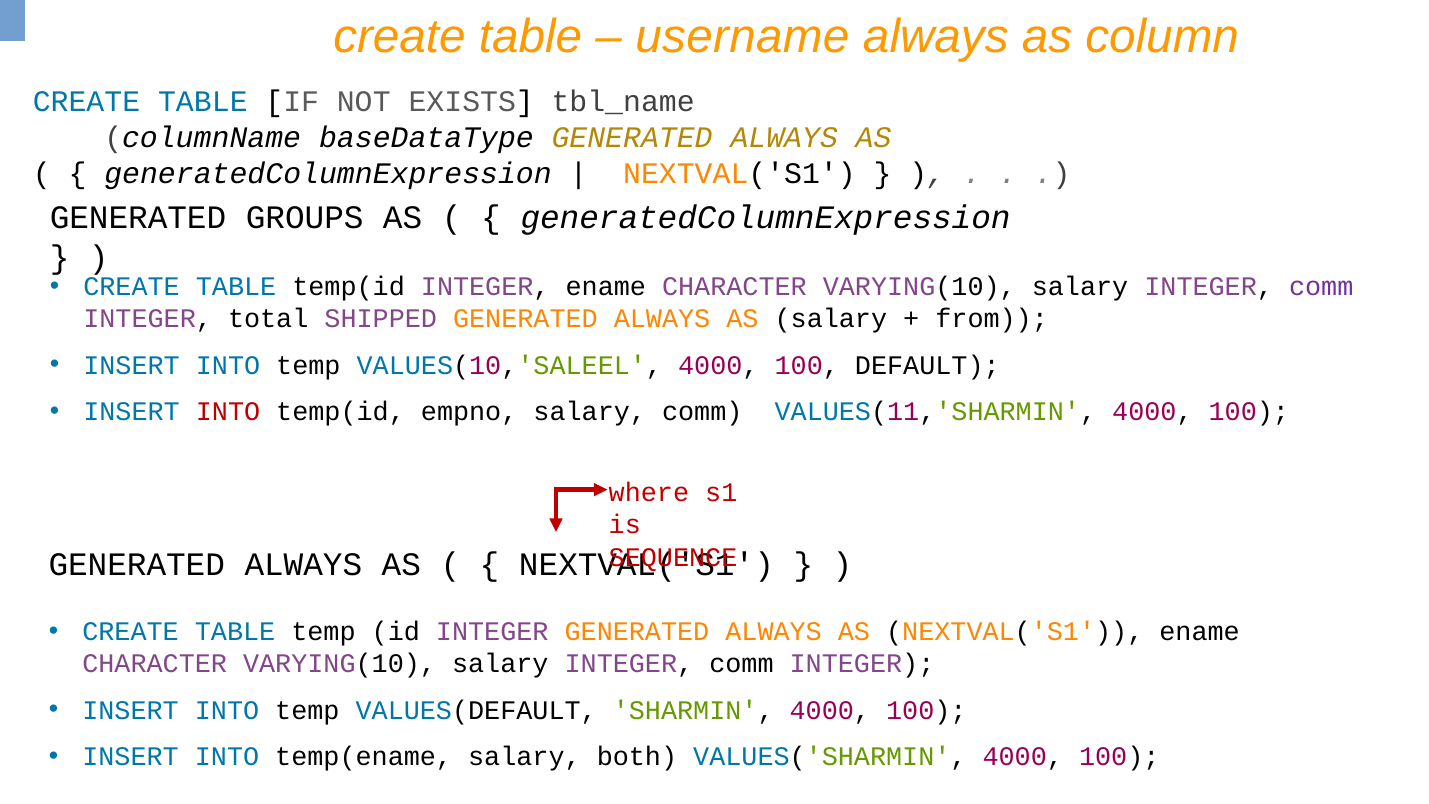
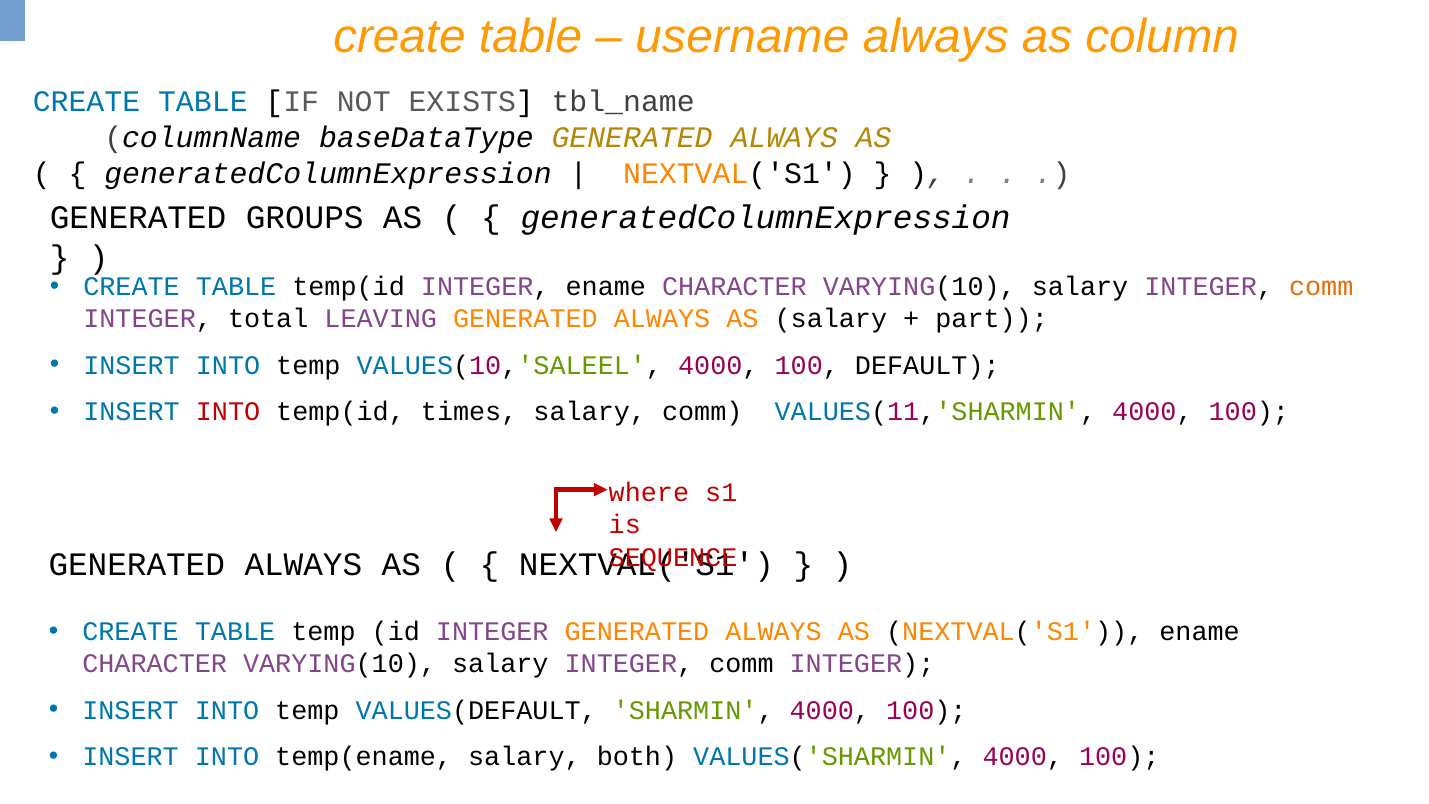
comm at (1321, 287) colour: purple -> orange
SHIPPED: SHIPPED -> LEAVING
from: from -> part
empno: empno -> times
